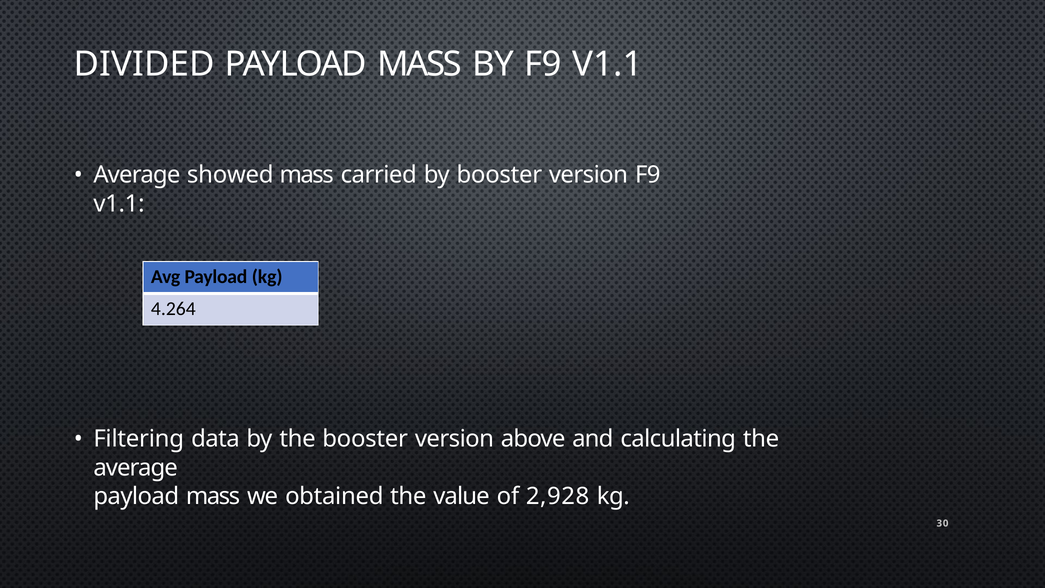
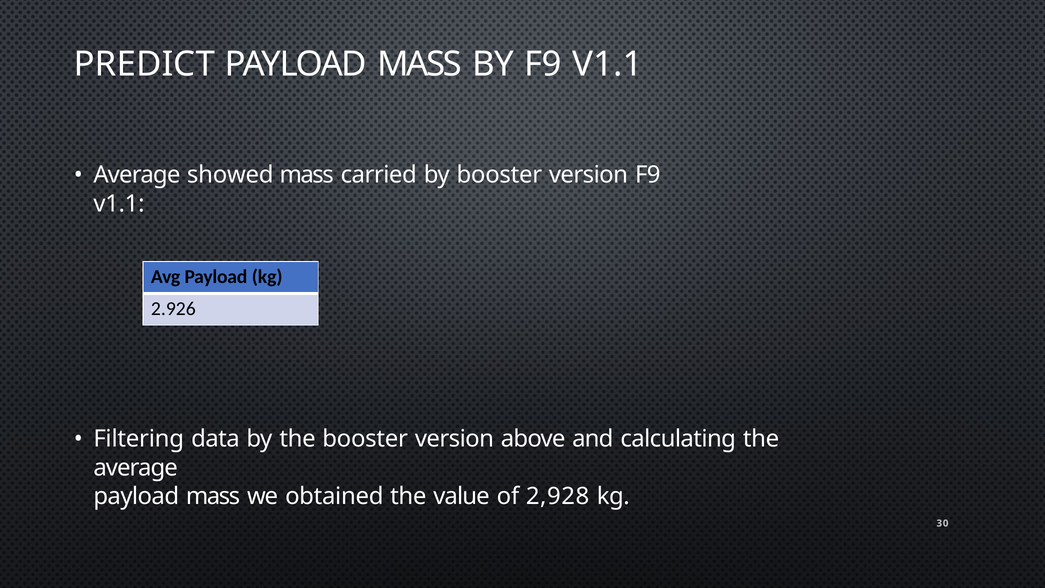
DIVIDED: DIVIDED -> PREDICT
4.264: 4.264 -> 2.926
